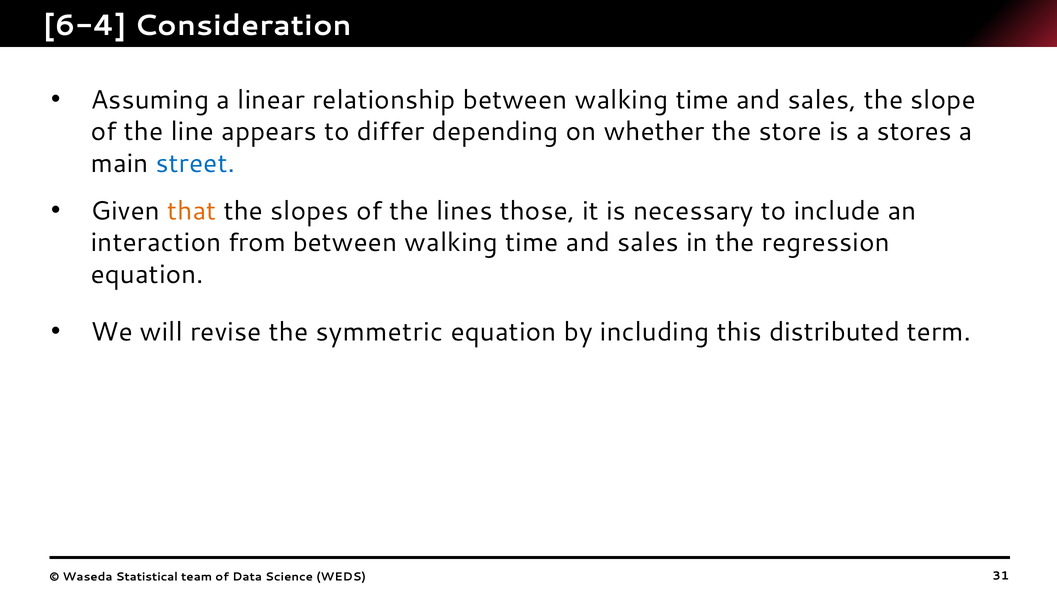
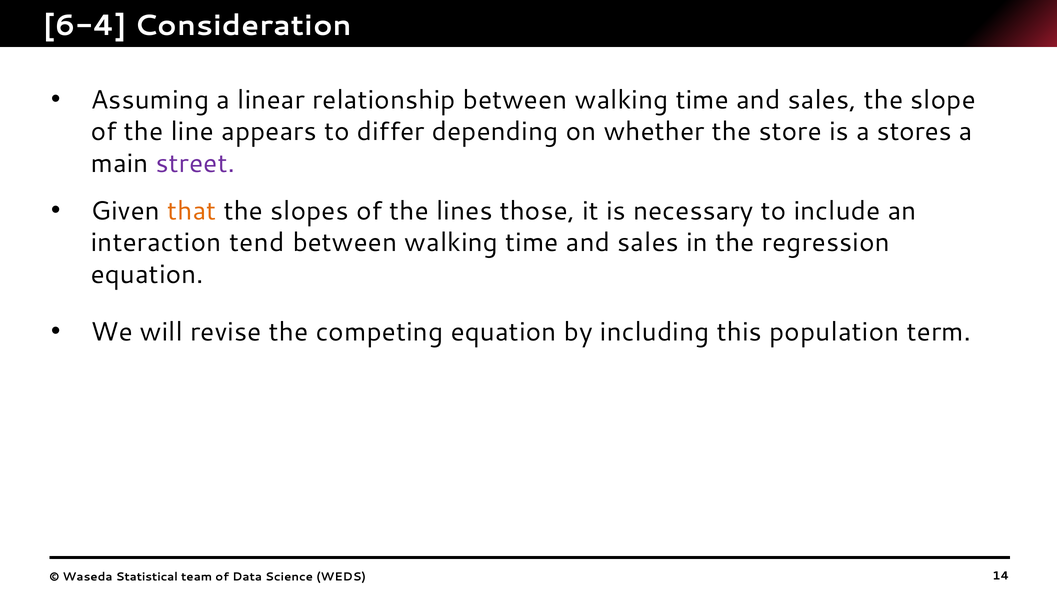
street colour: blue -> purple
from: from -> tend
symmetric: symmetric -> competing
distributed: distributed -> population
31: 31 -> 14
